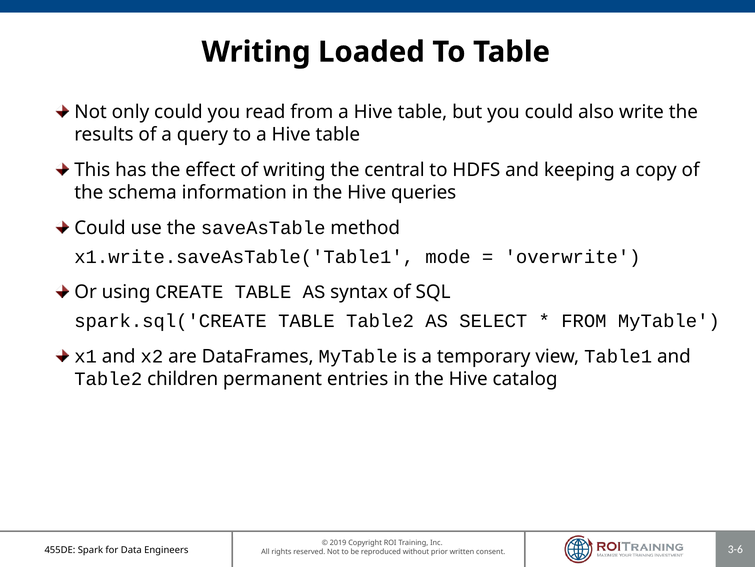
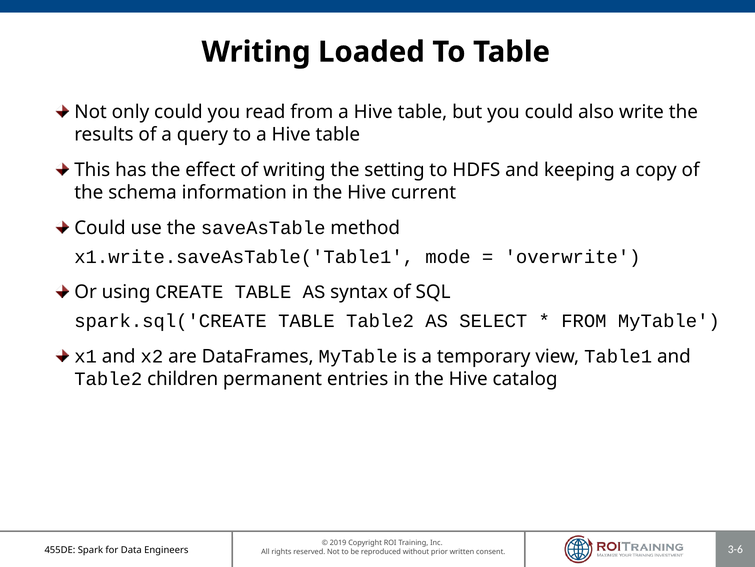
central: central -> setting
queries: queries -> current
